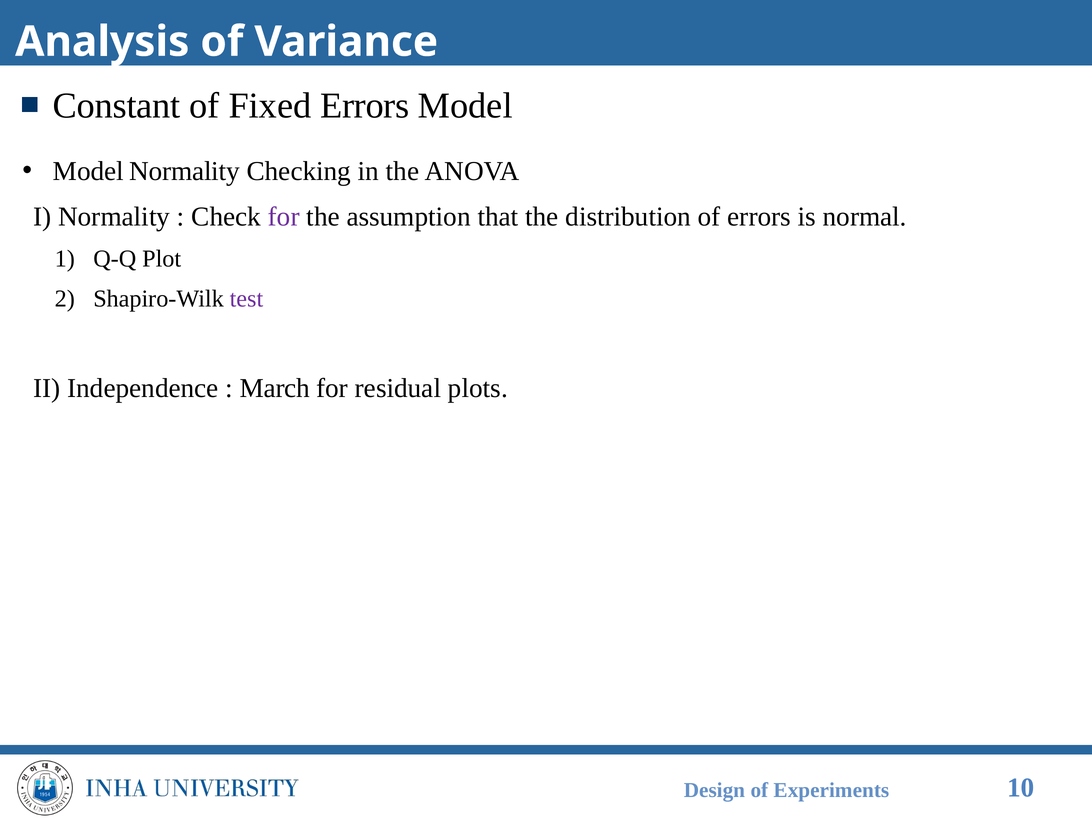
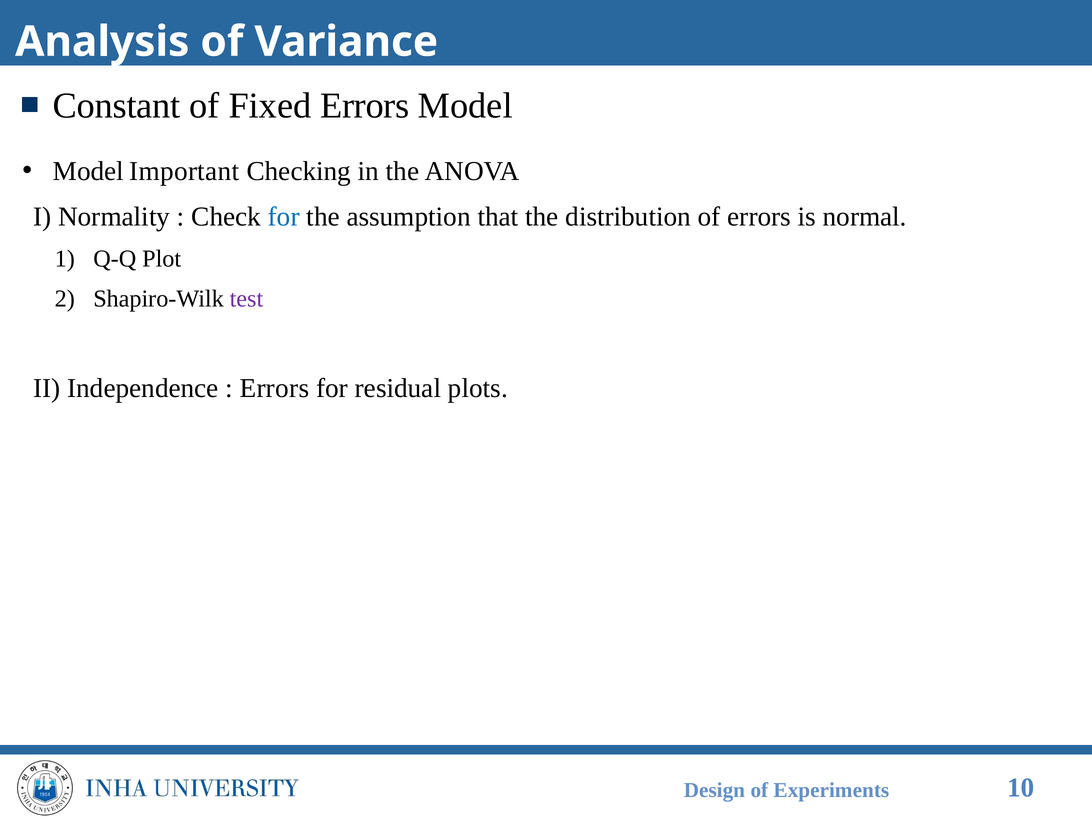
Model Normality: Normality -> Important
for at (284, 217) colour: purple -> blue
March at (275, 388): March -> Errors
